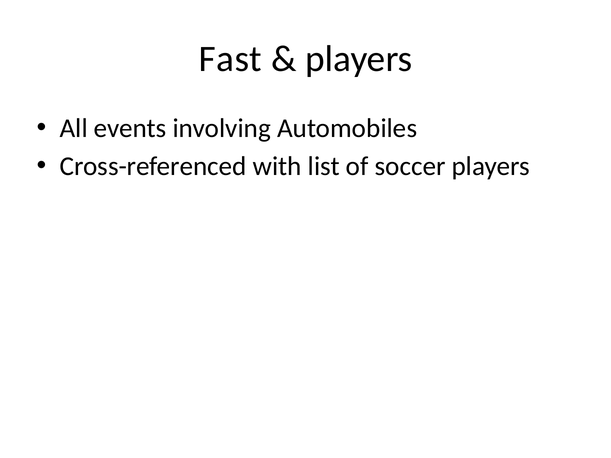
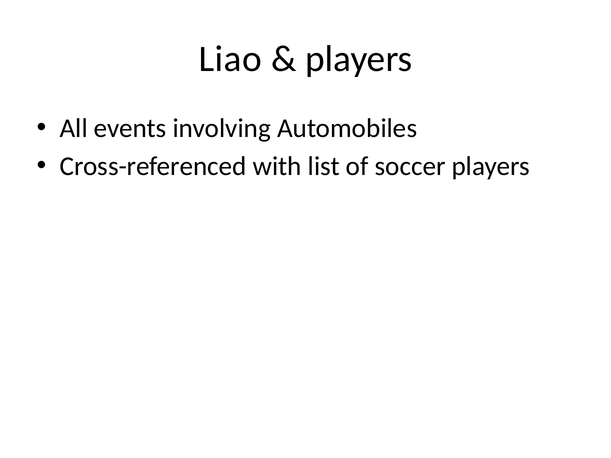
Fast: Fast -> Liao
